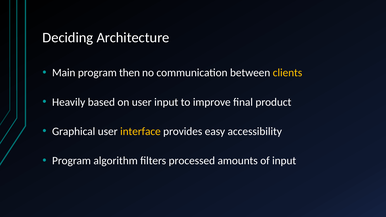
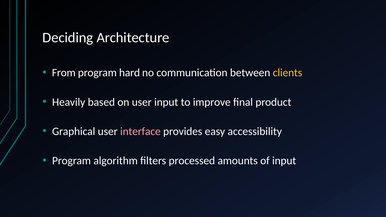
Main: Main -> From
then: then -> hard
interface colour: yellow -> pink
